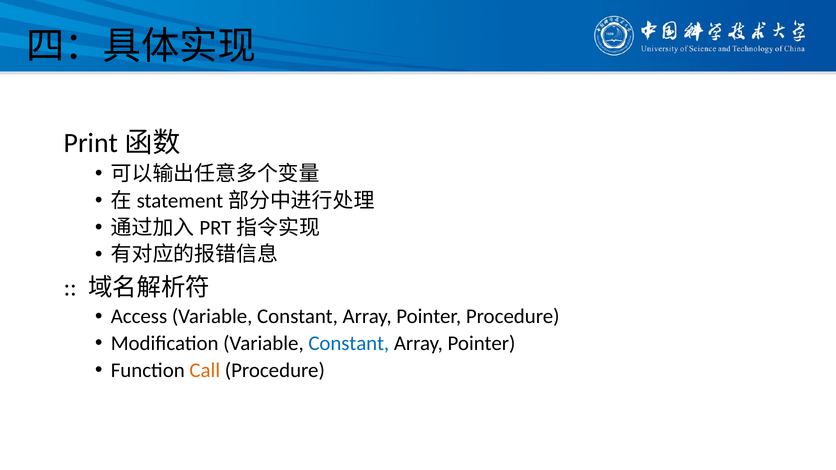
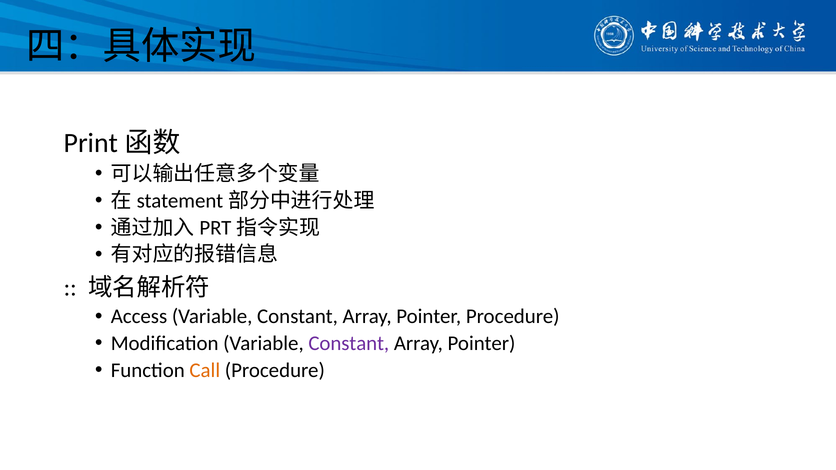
Constant at (349, 344) colour: blue -> purple
